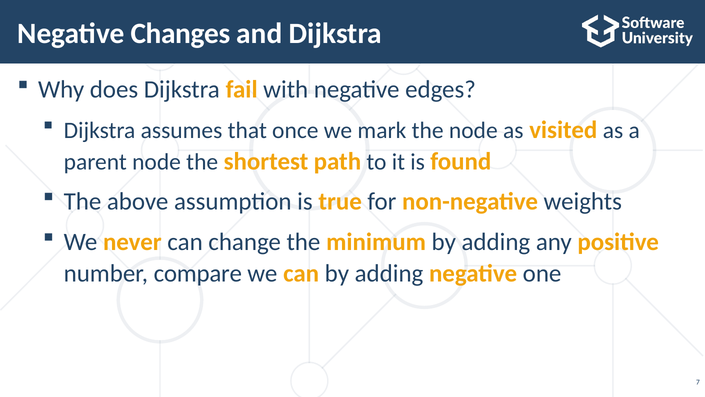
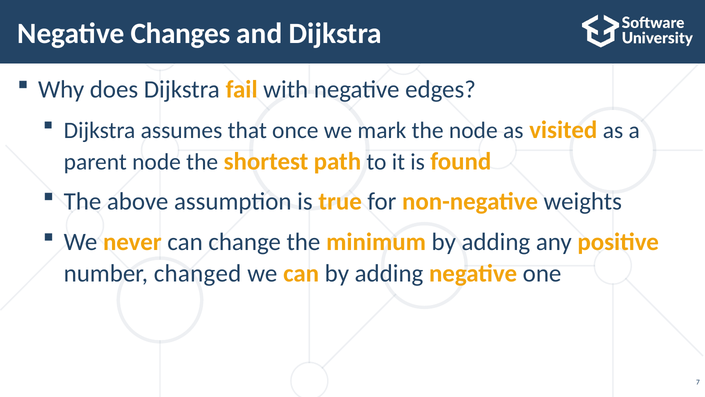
compare: compare -> changed
